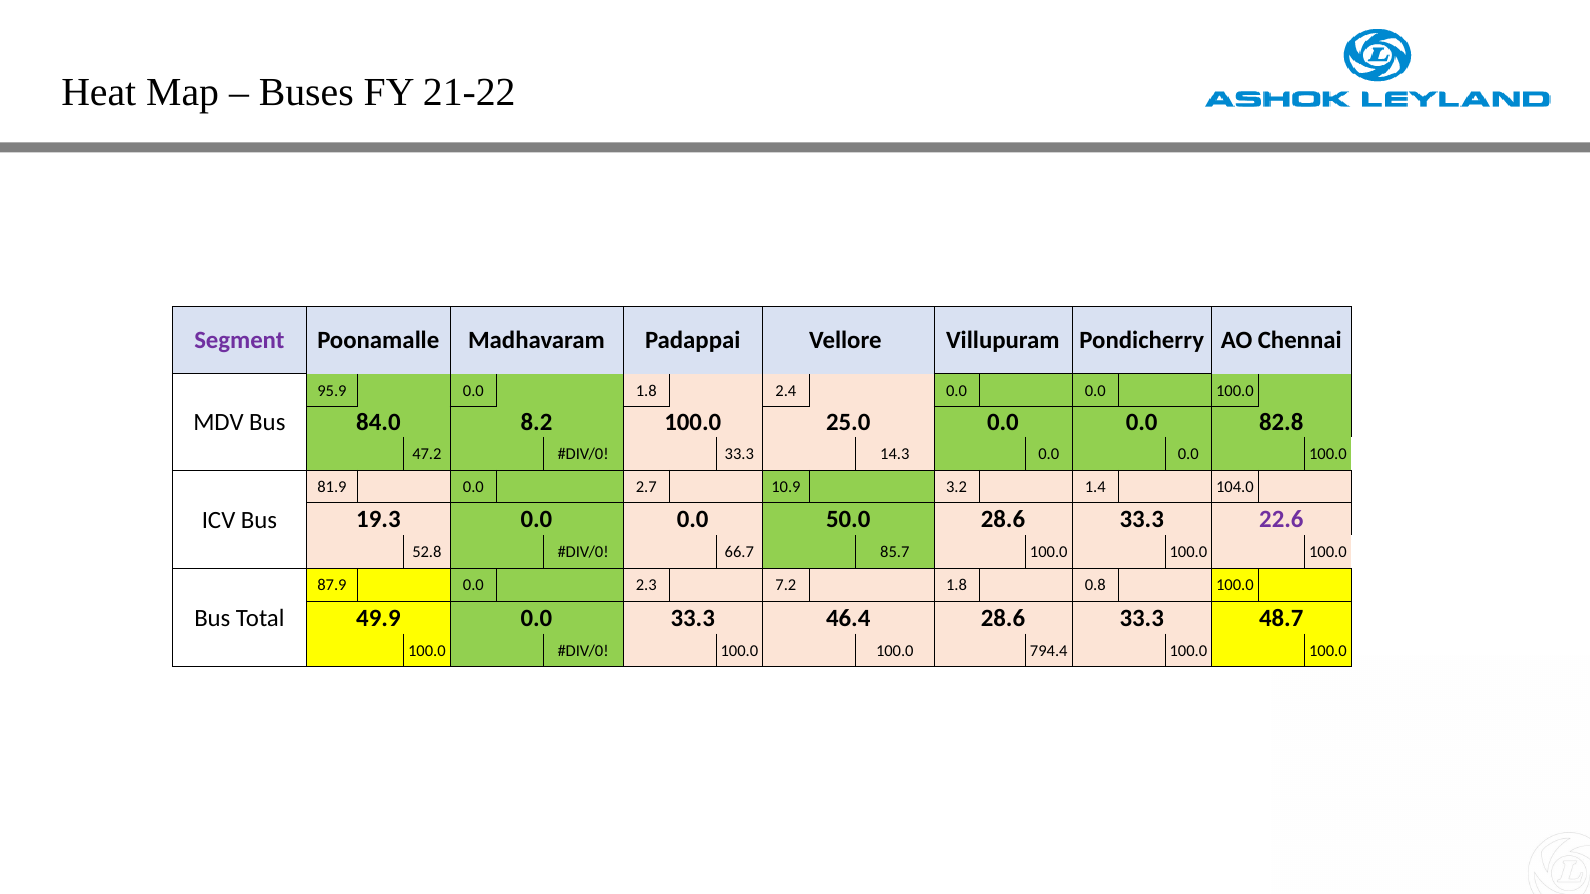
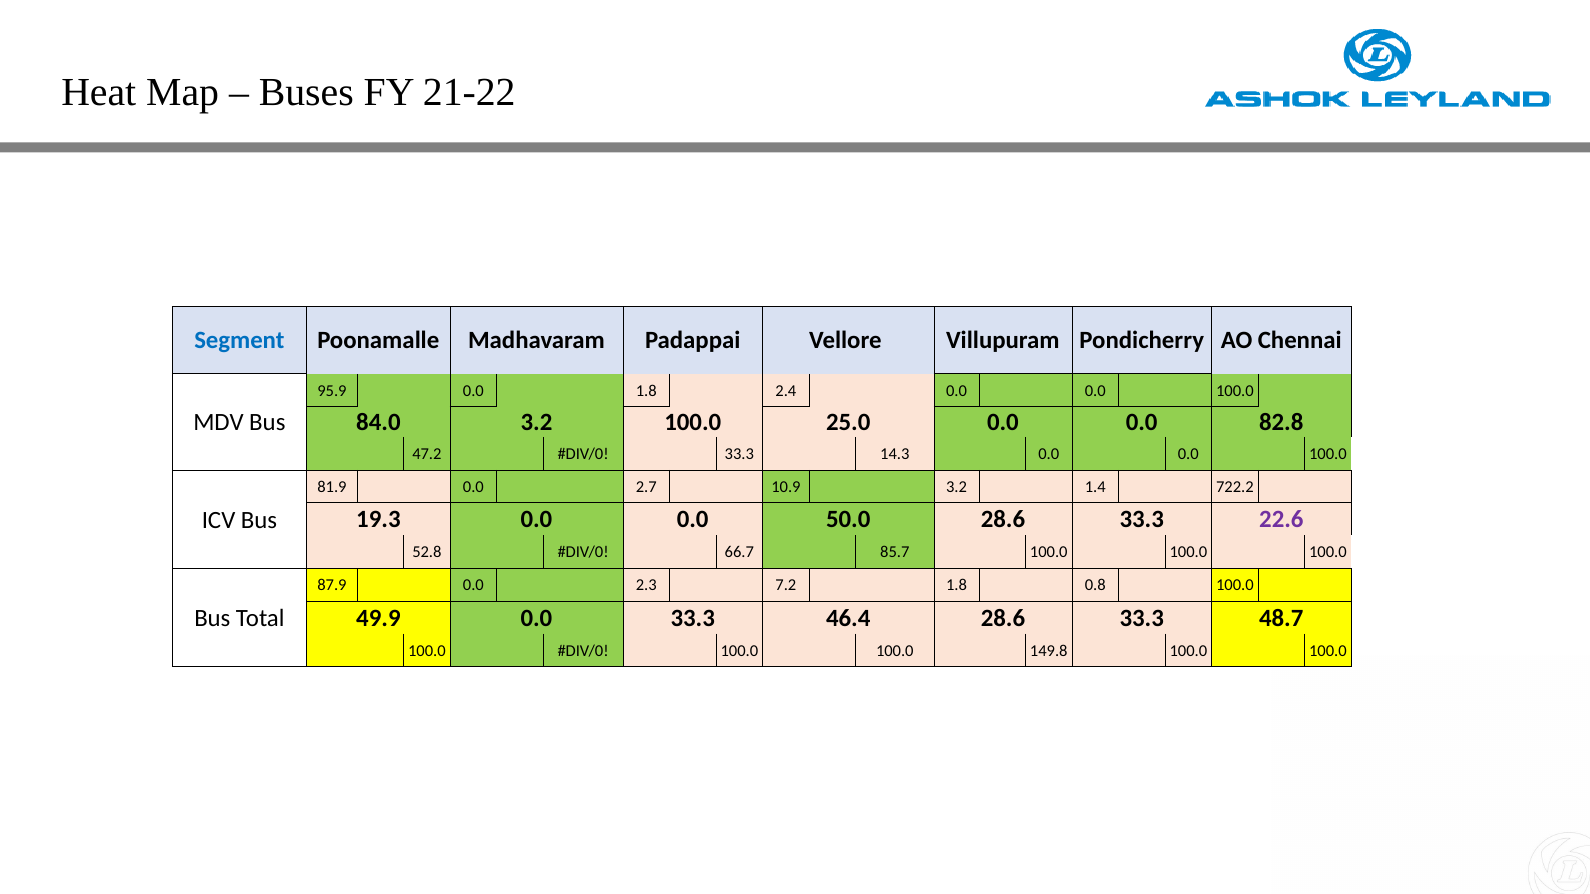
Segment colour: purple -> blue
84.0 8.2: 8.2 -> 3.2
104.0: 104.0 -> 722.2
794.4: 794.4 -> 149.8
